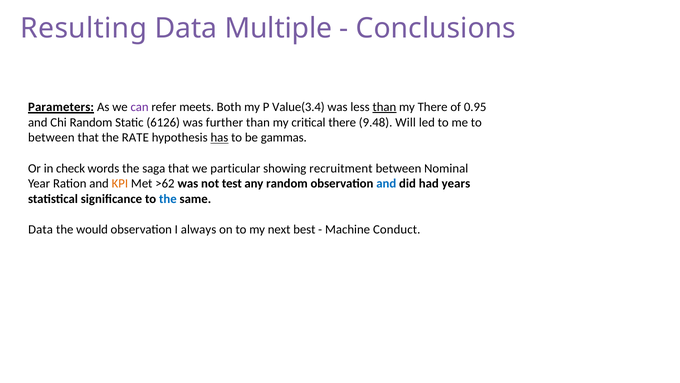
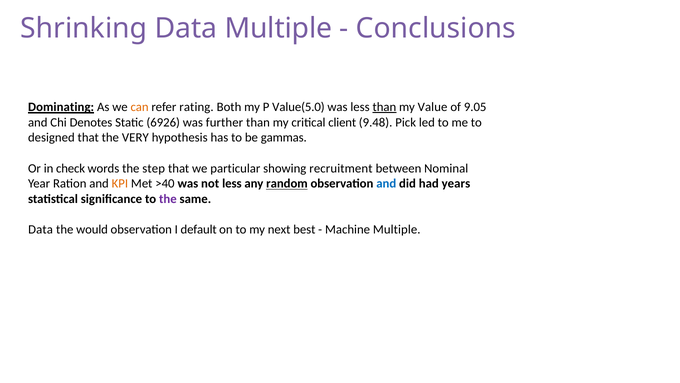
Resulting: Resulting -> Shrinking
Parameters: Parameters -> Dominating
can colour: purple -> orange
meets: meets -> rating
Value(3.4: Value(3.4 -> Value(5.0
my There: There -> Value
0.95: 0.95 -> 9.05
Chi Random: Random -> Denotes
6126: 6126 -> 6926
critical there: there -> client
Will: Will -> Pick
between at (51, 138): between -> designed
RATE: RATE -> VERY
has underline: present -> none
saga: saga -> step
>62: >62 -> >40
not test: test -> less
random at (287, 183) underline: none -> present
the at (168, 199) colour: blue -> purple
always: always -> default
Machine Conduct: Conduct -> Multiple
